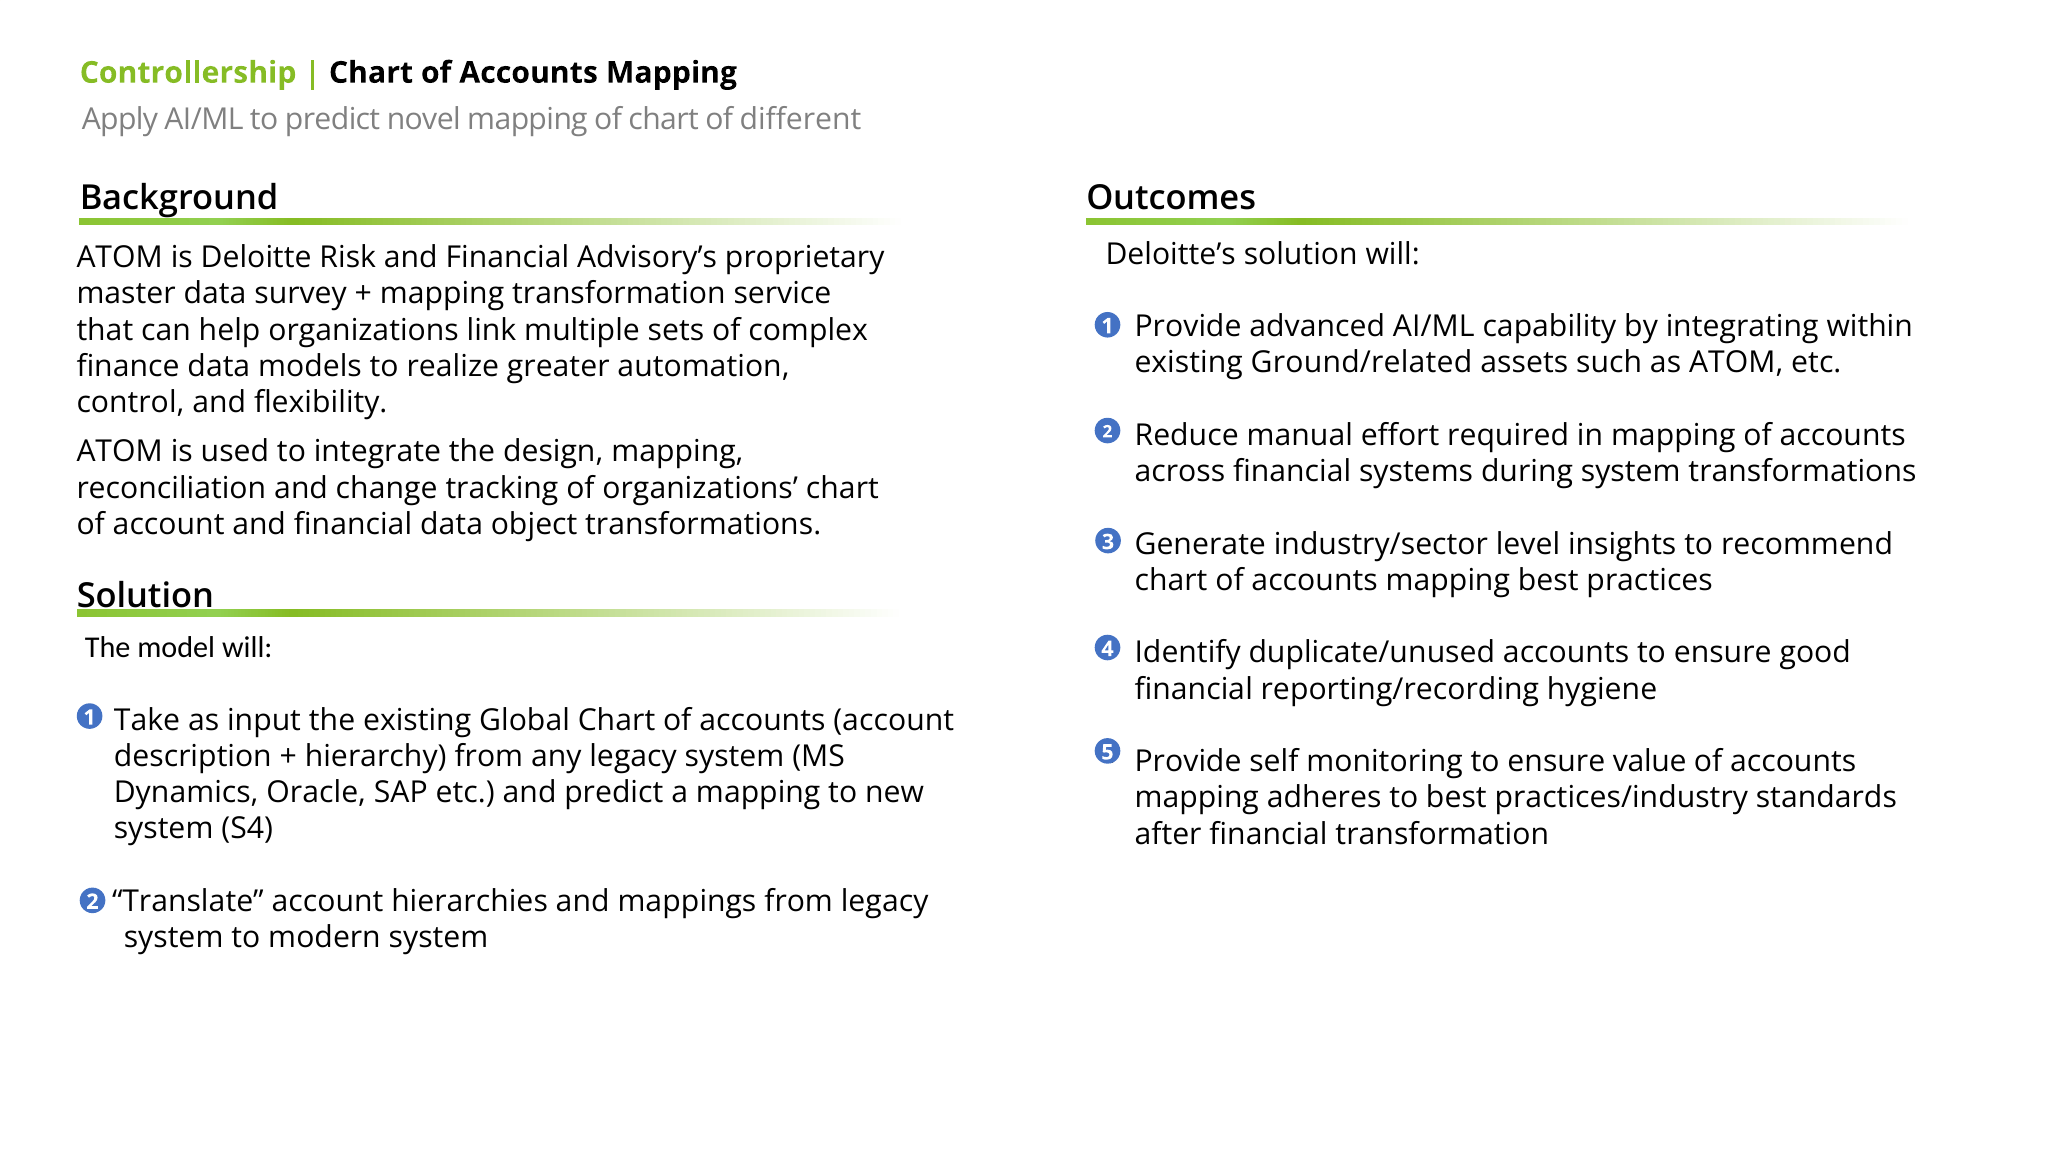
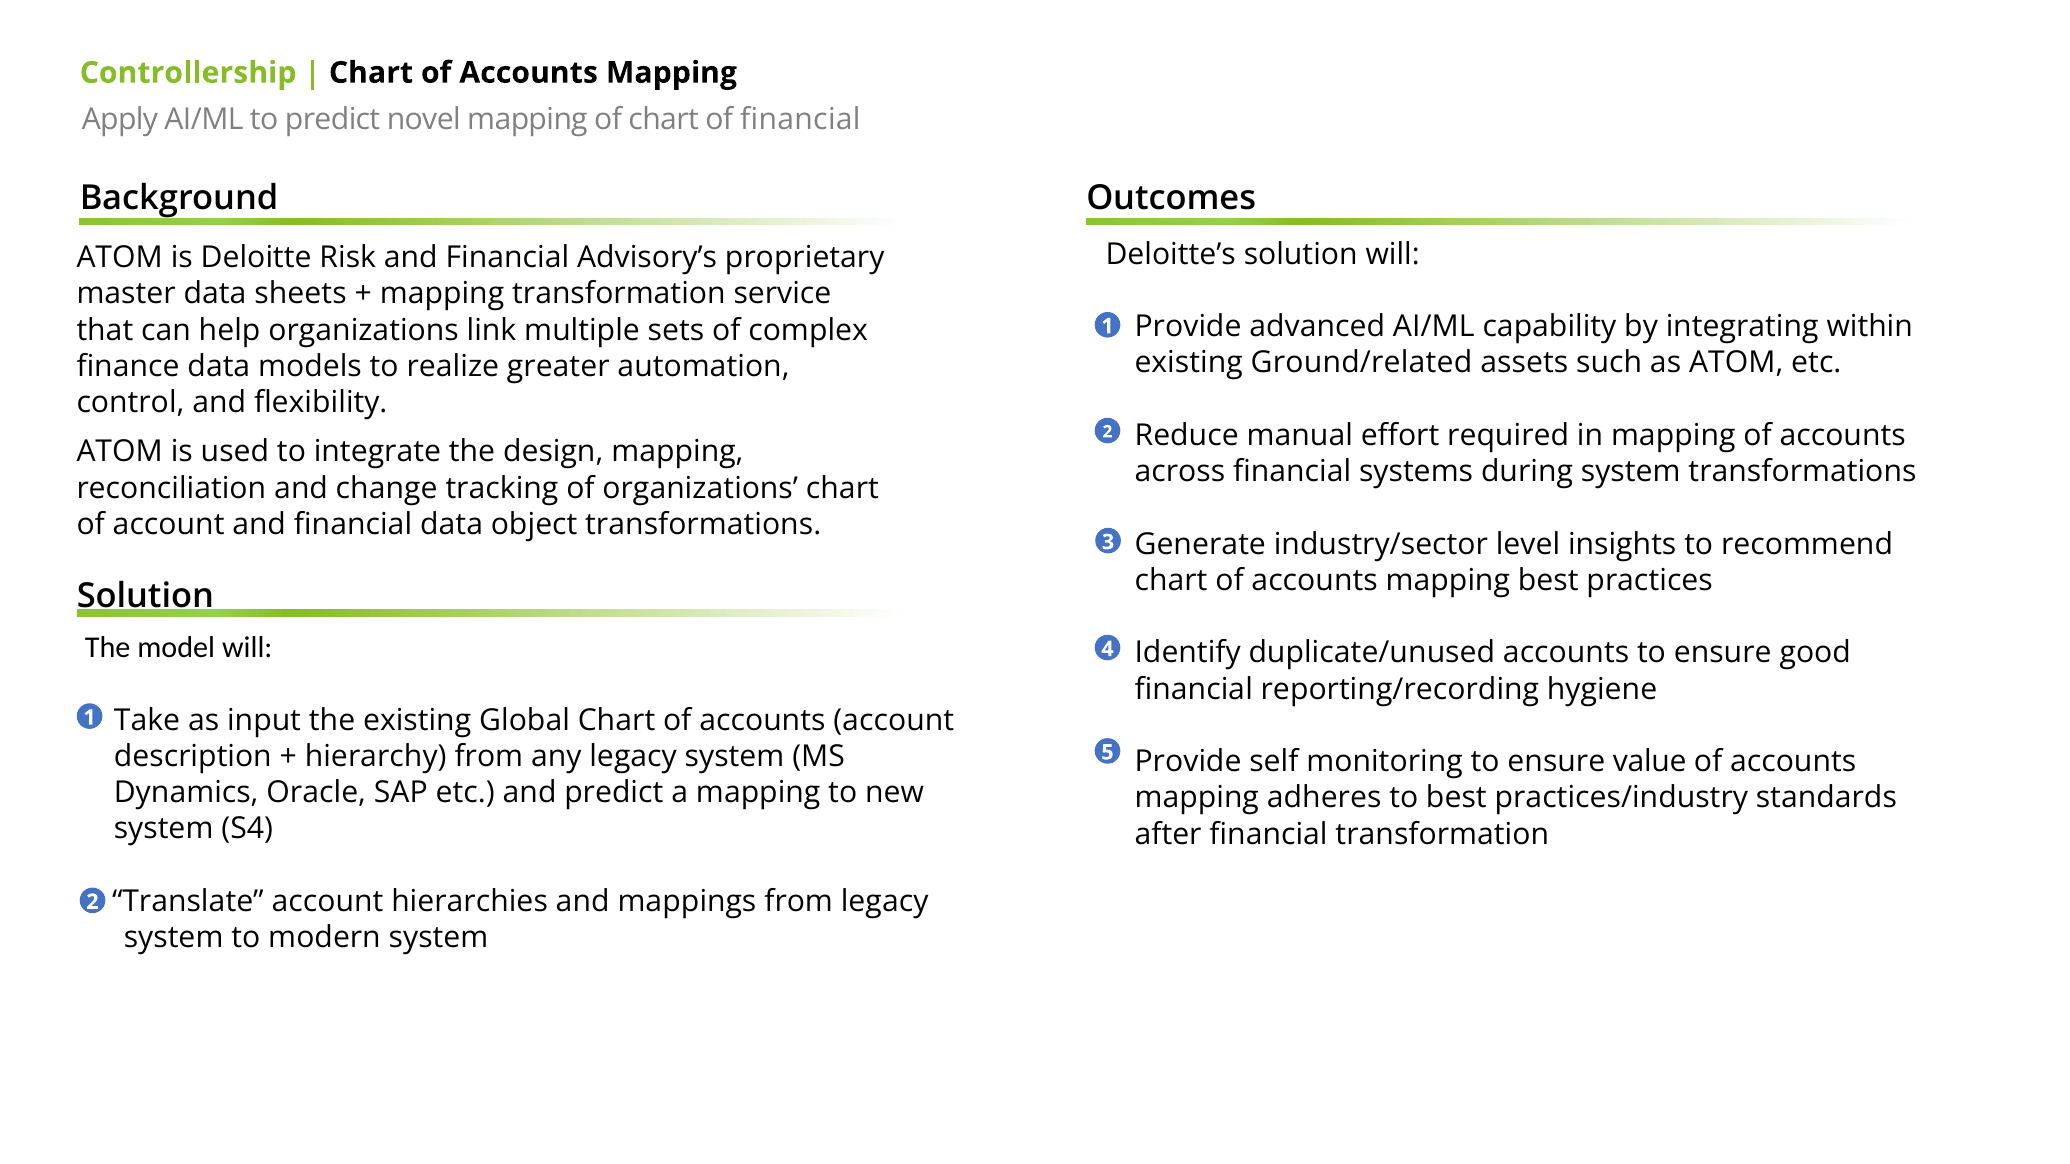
of different: different -> financial
survey: survey -> sheets
